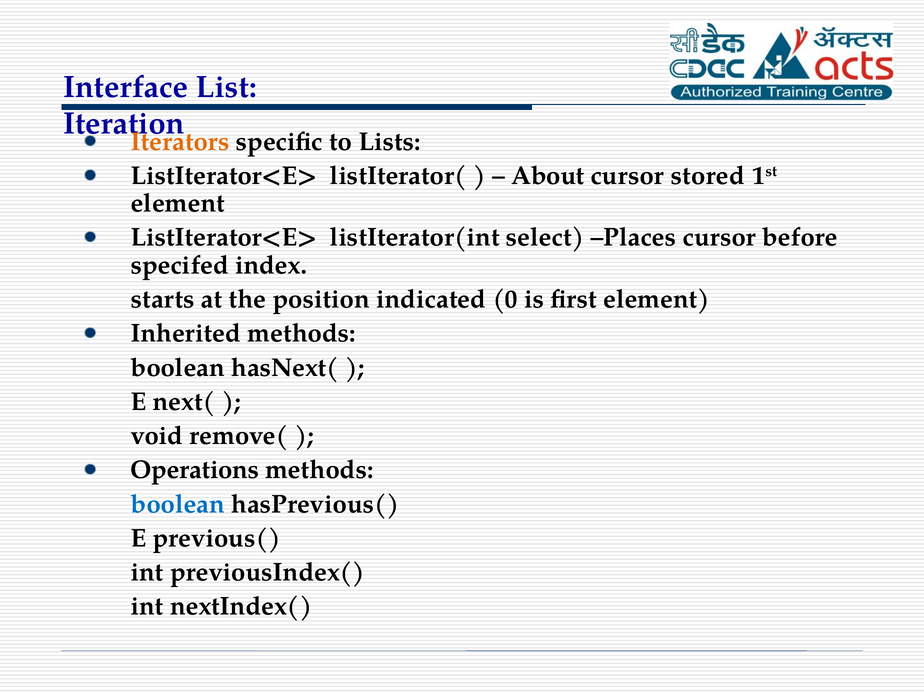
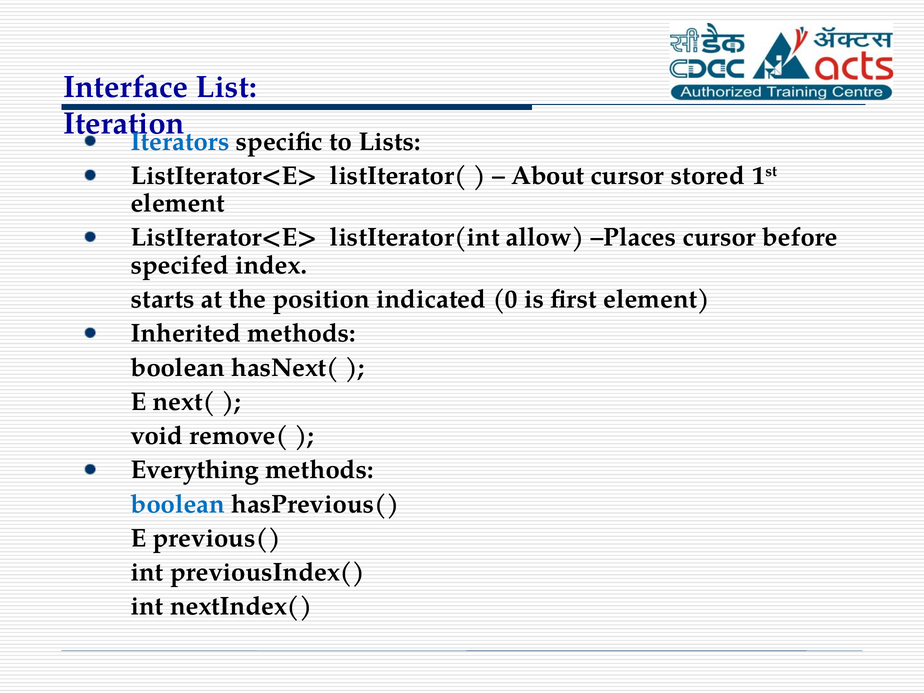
Iterators colour: orange -> blue
select: select -> allow
Operations: Operations -> Everything
